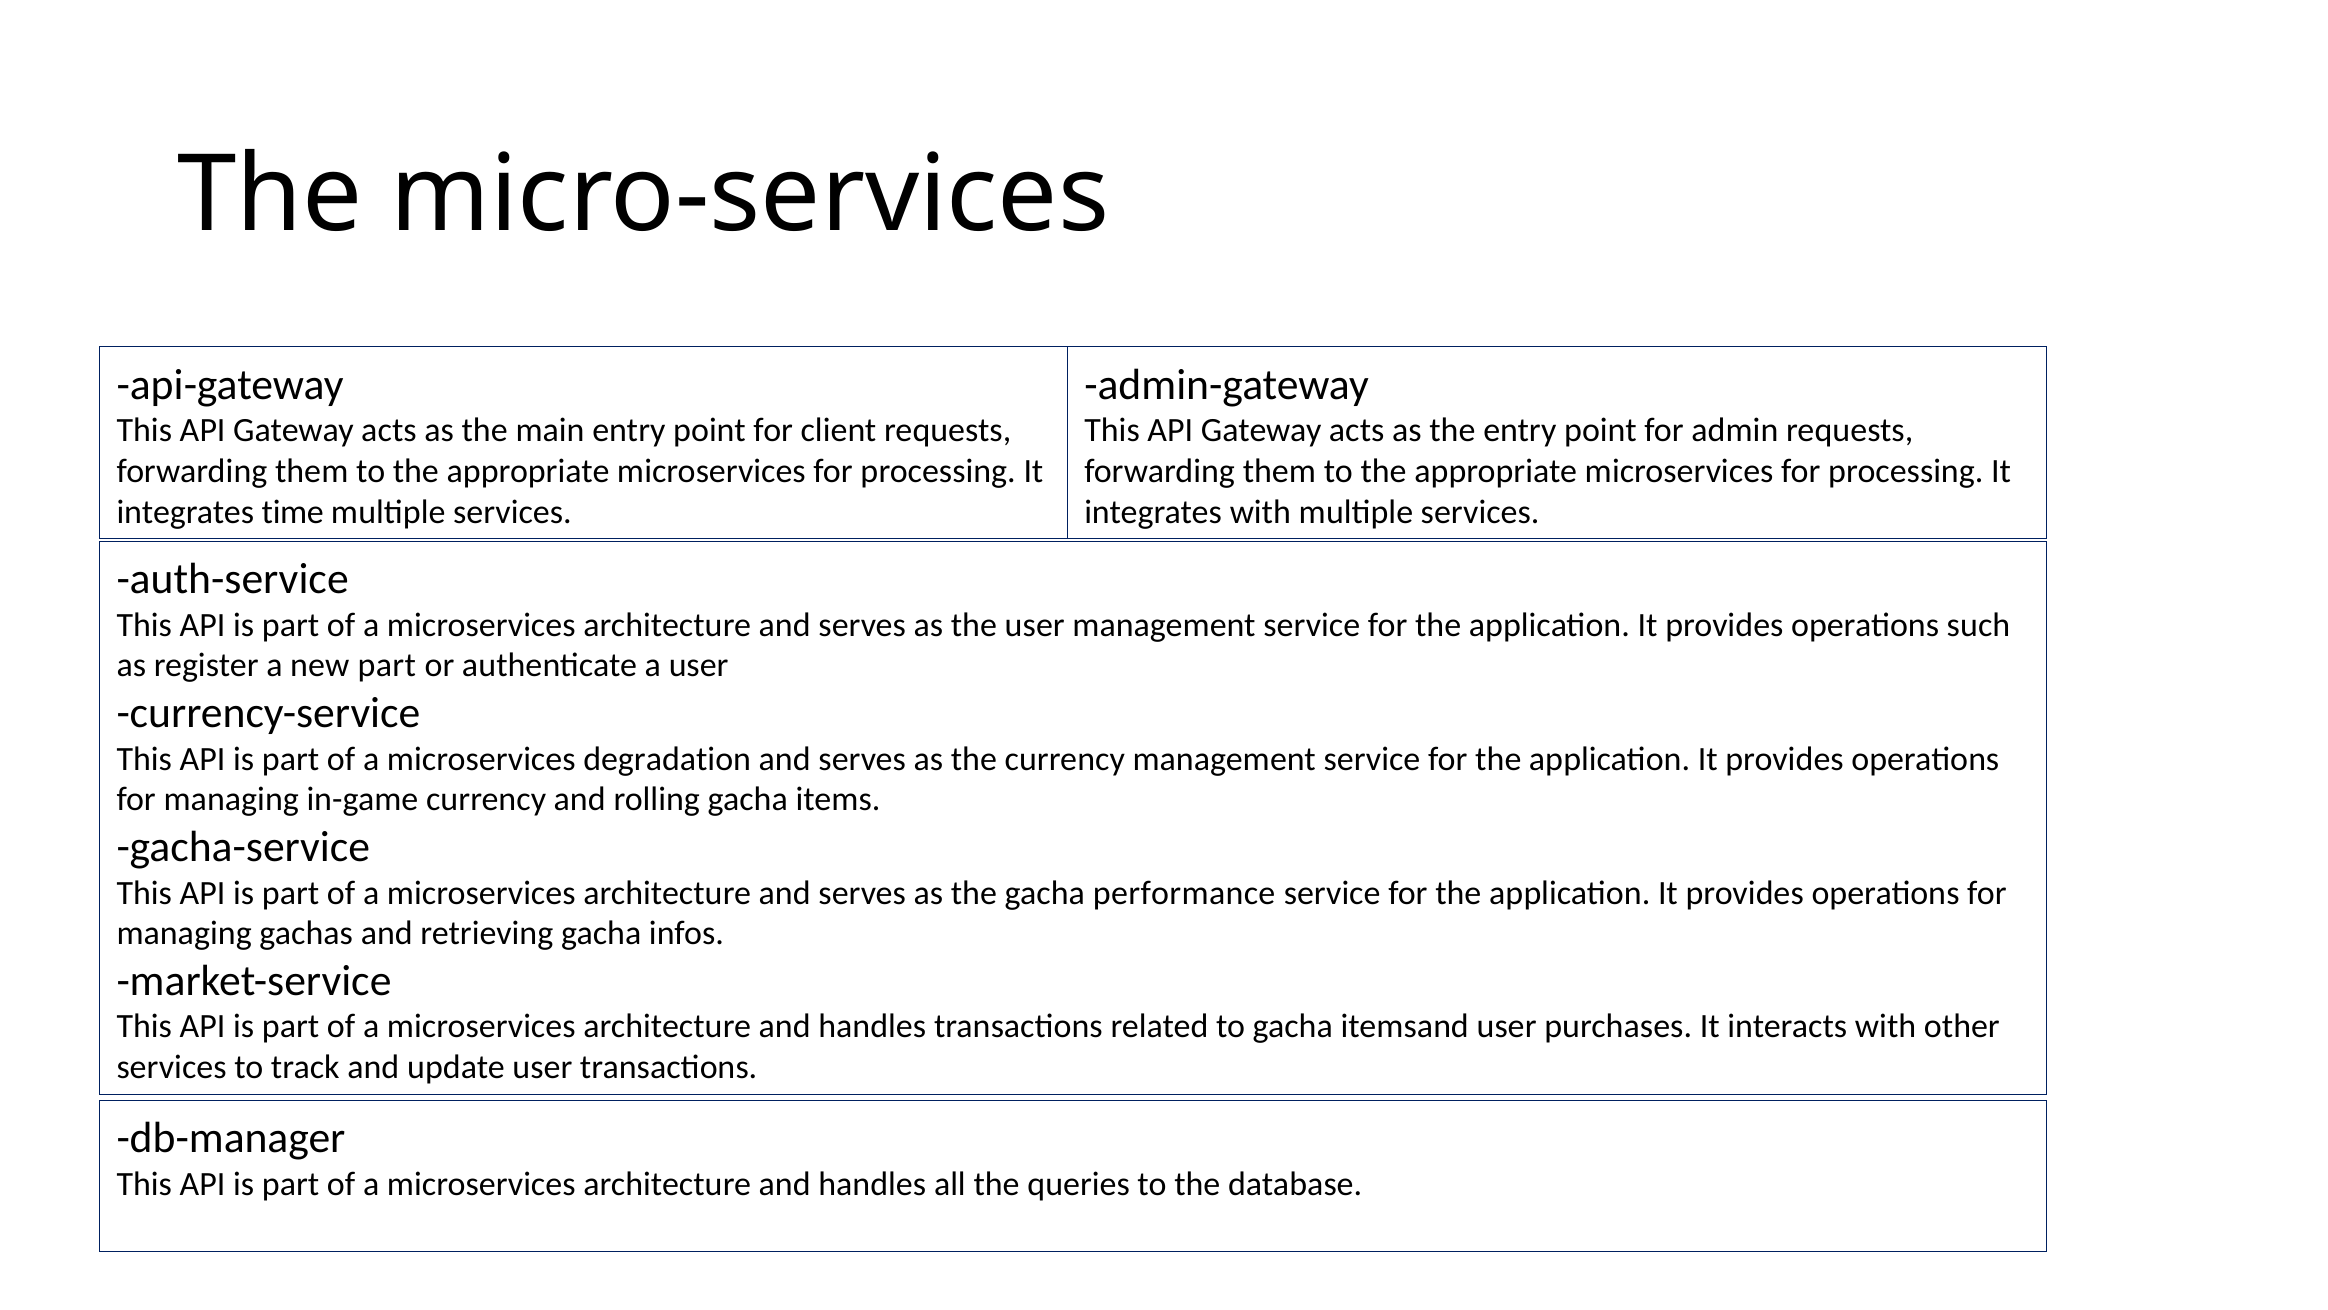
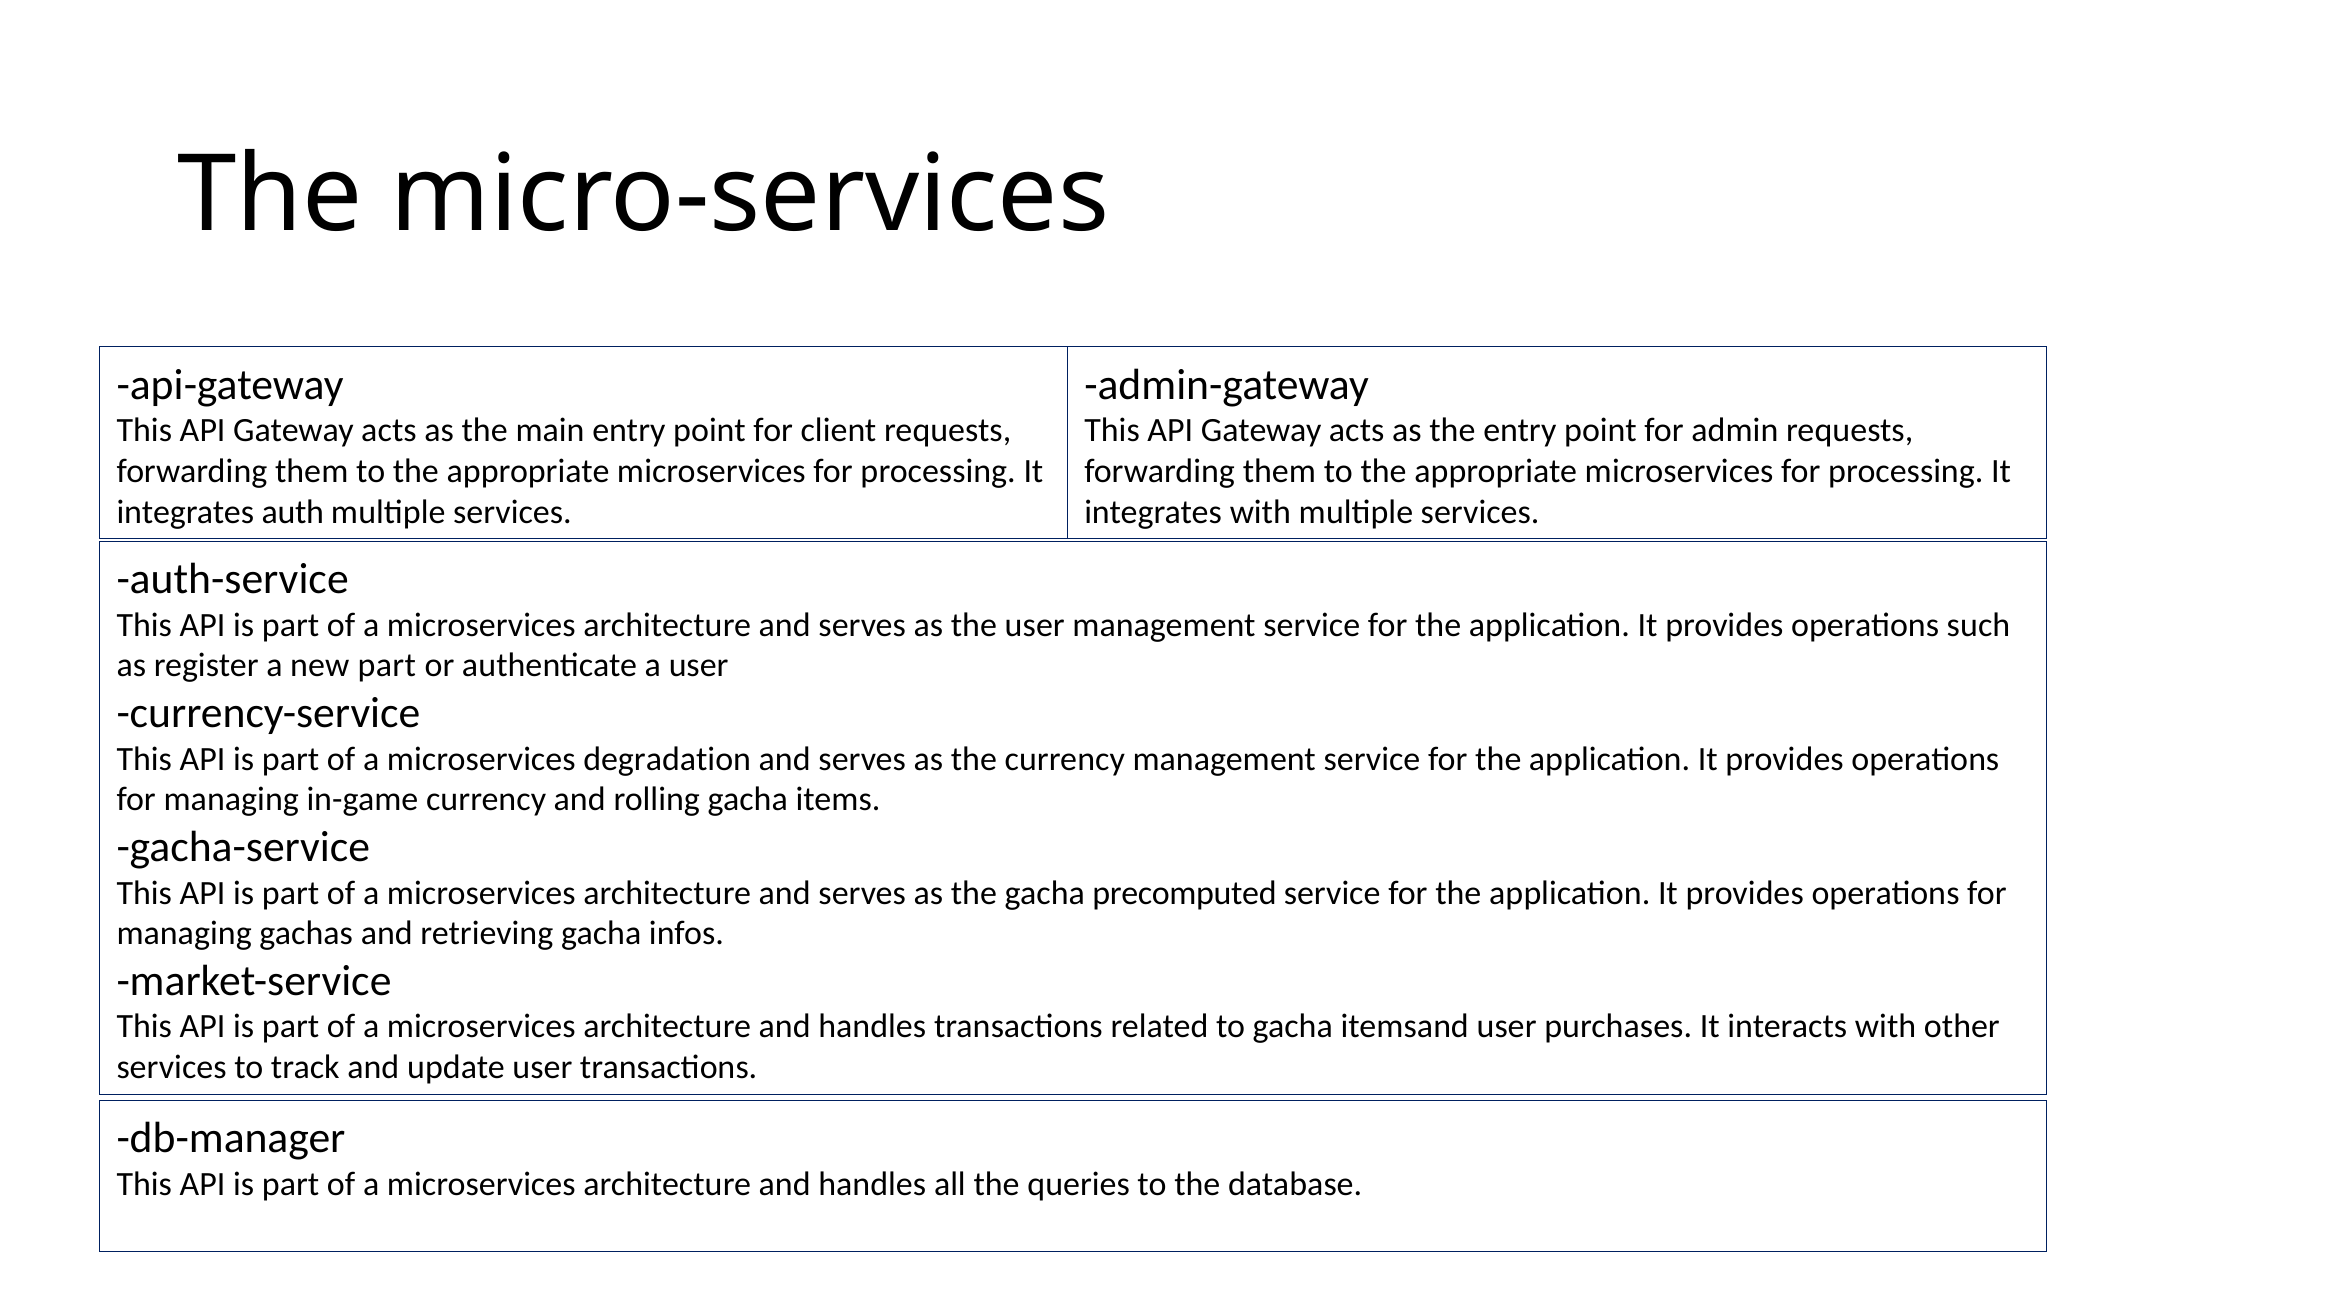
time: time -> auth
performance: performance -> precomputed
